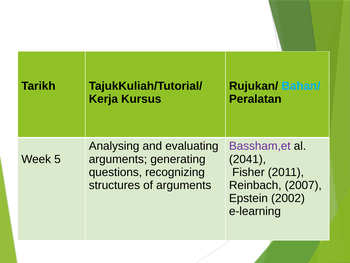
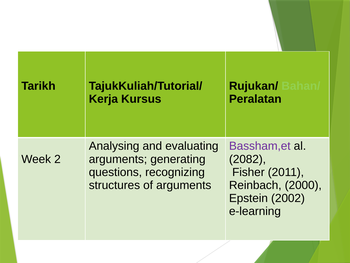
Bahan/ colour: light blue -> light green
5: 5 -> 2
2041: 2041 -> 2082
2007: 2007 -> 2000
